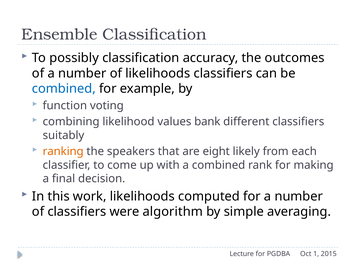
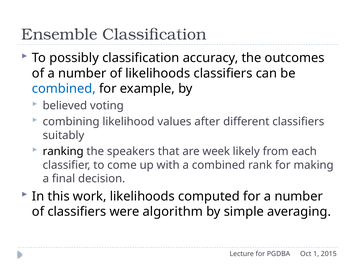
function: function -> believed
bank: bank -> after
ranking colour: orange -> black
eight: eight -> week
